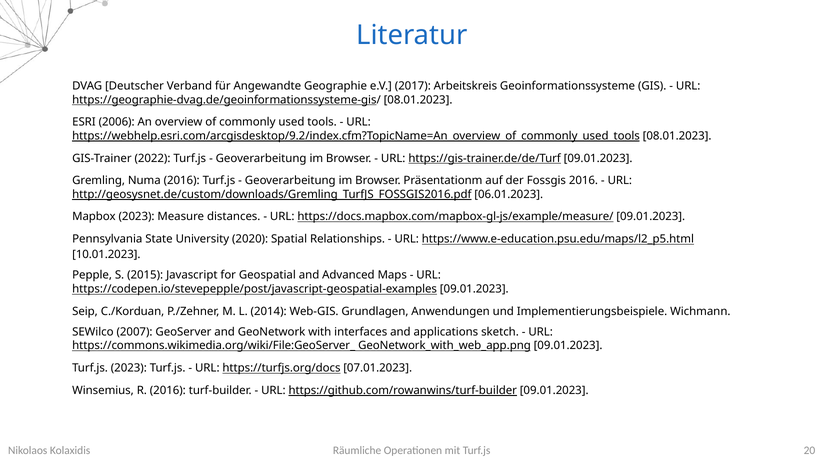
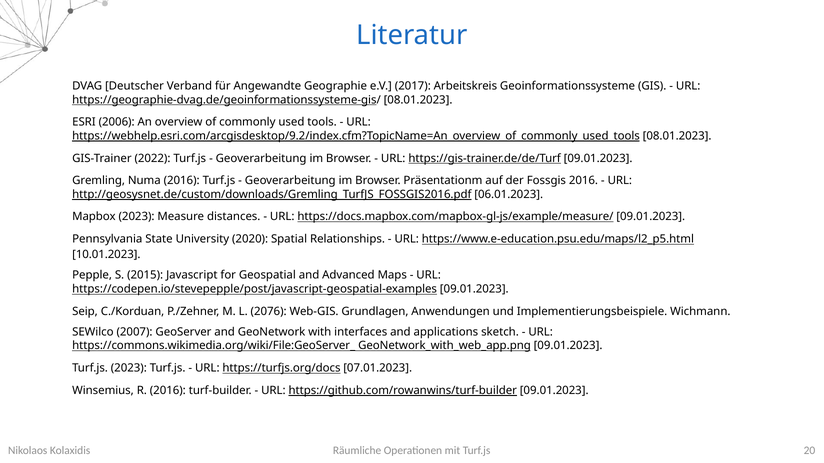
2014: 2014 -> 2076
